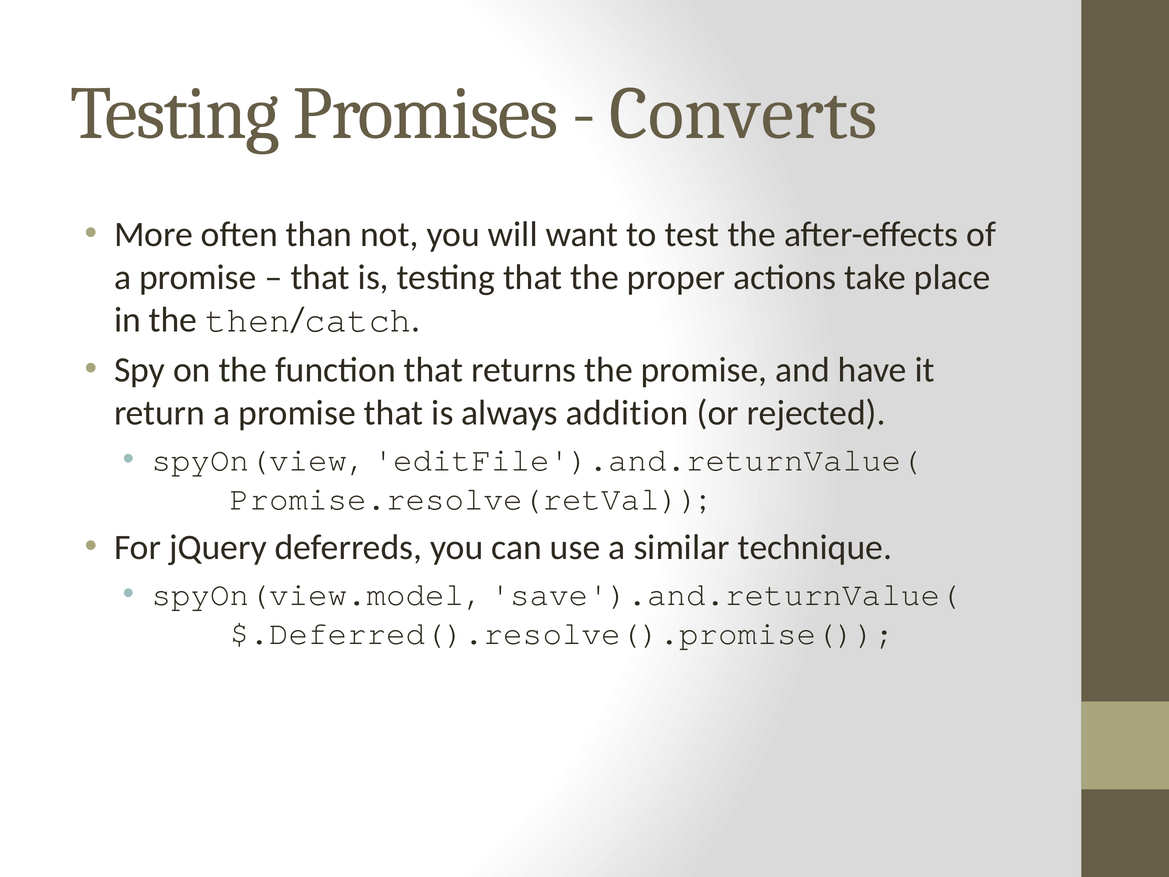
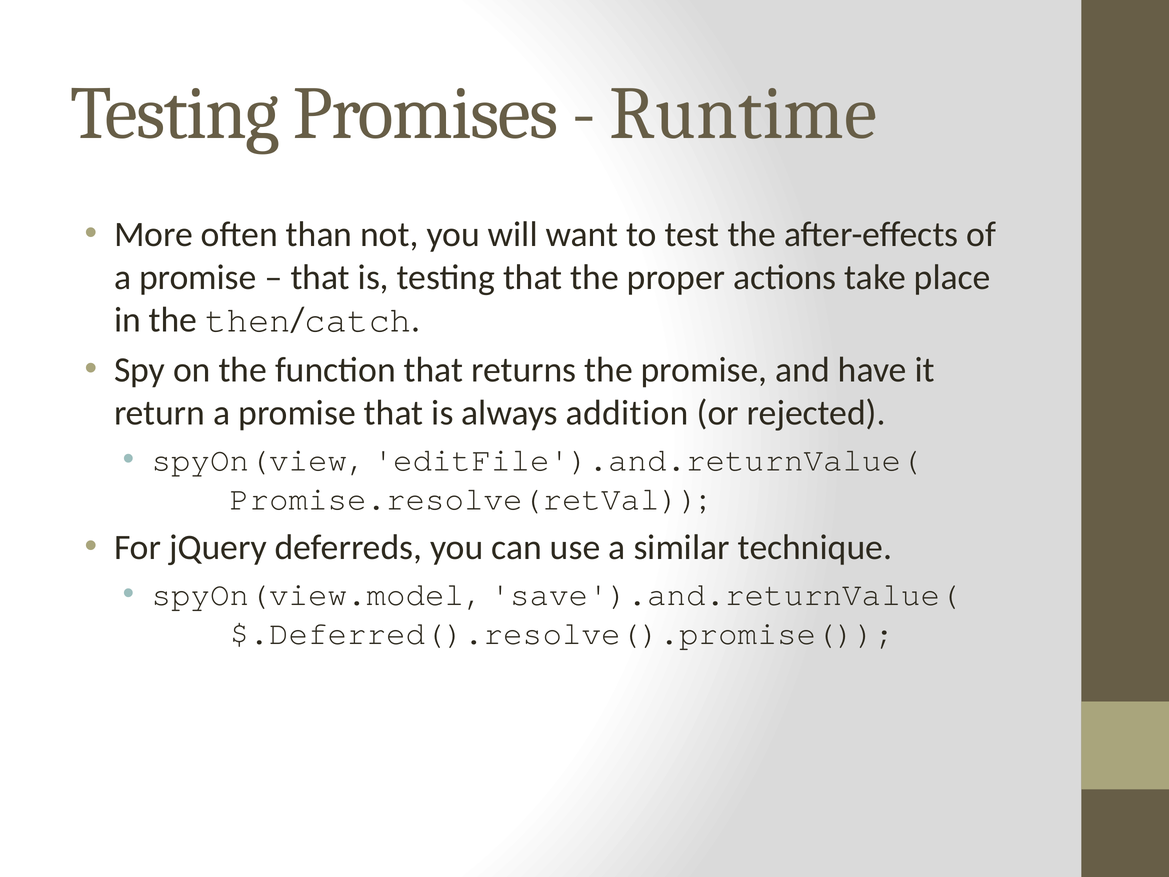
Converts: Converts -> Runtime
